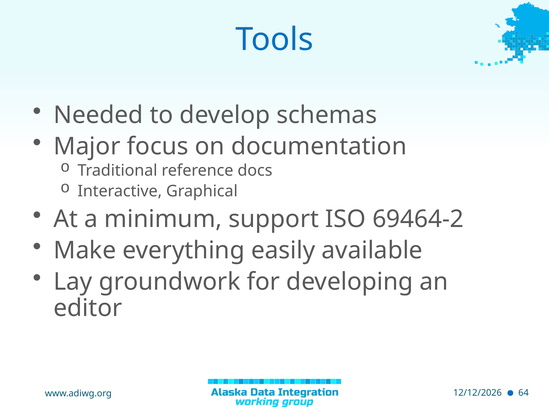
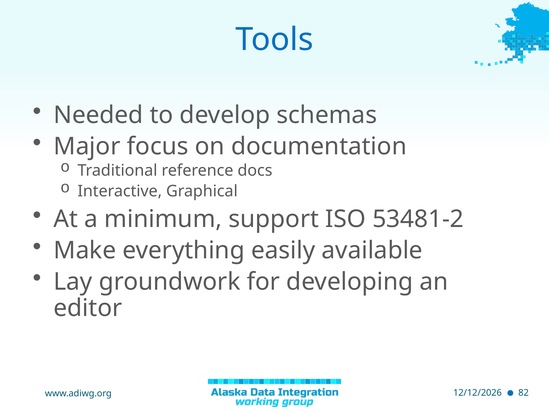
69464-2: 69464-2 -> 53481-2
64: 64 -> 82
